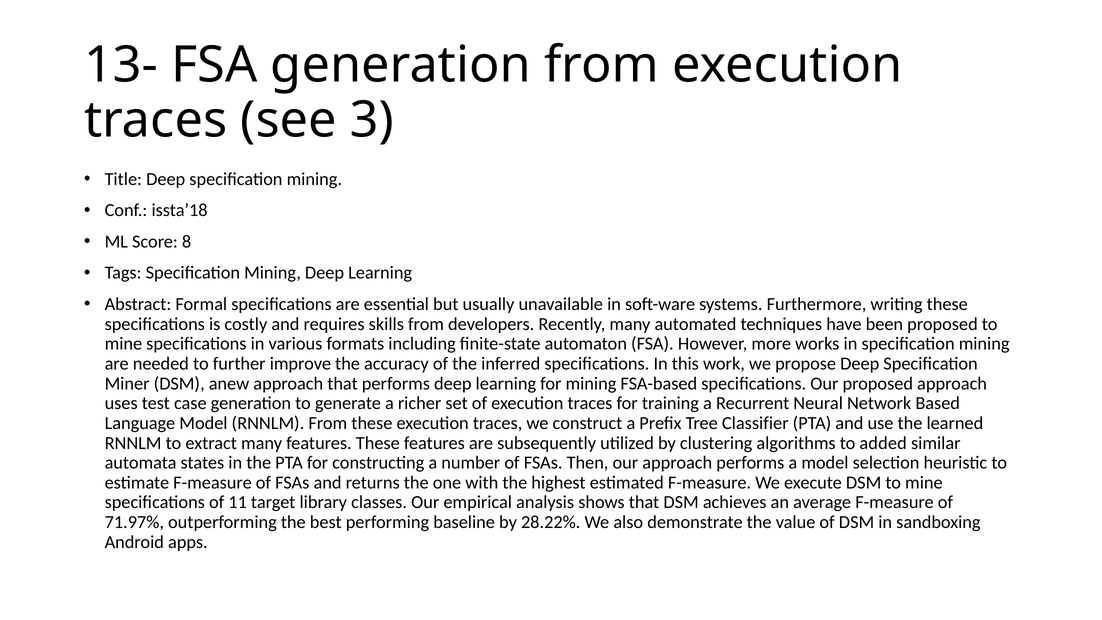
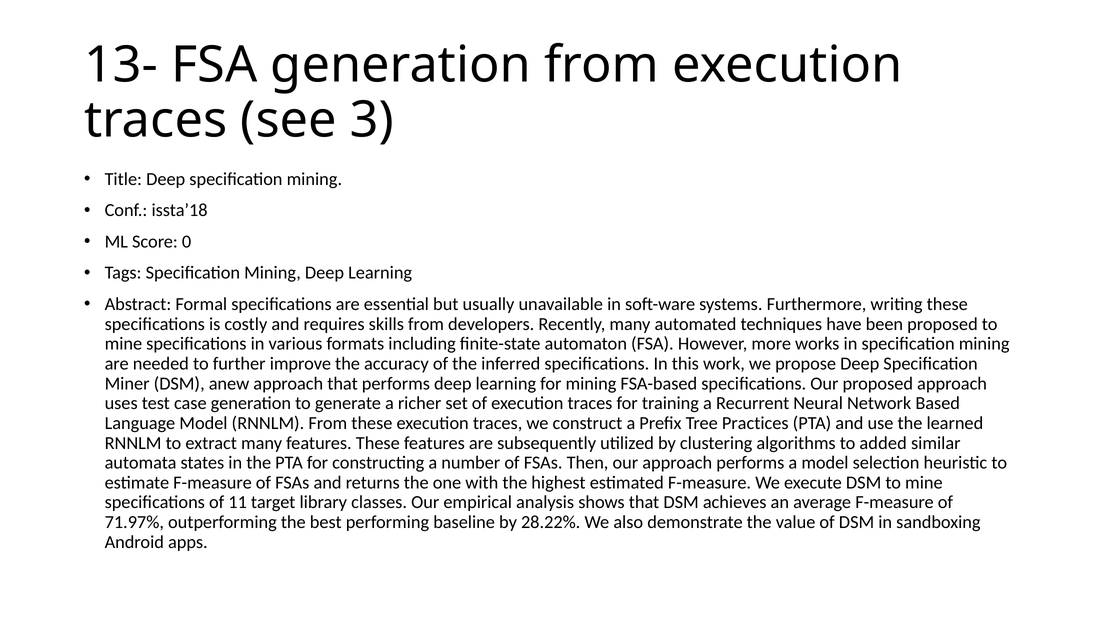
8: 8 -> 0
Classifier: Classifier -> Practices
